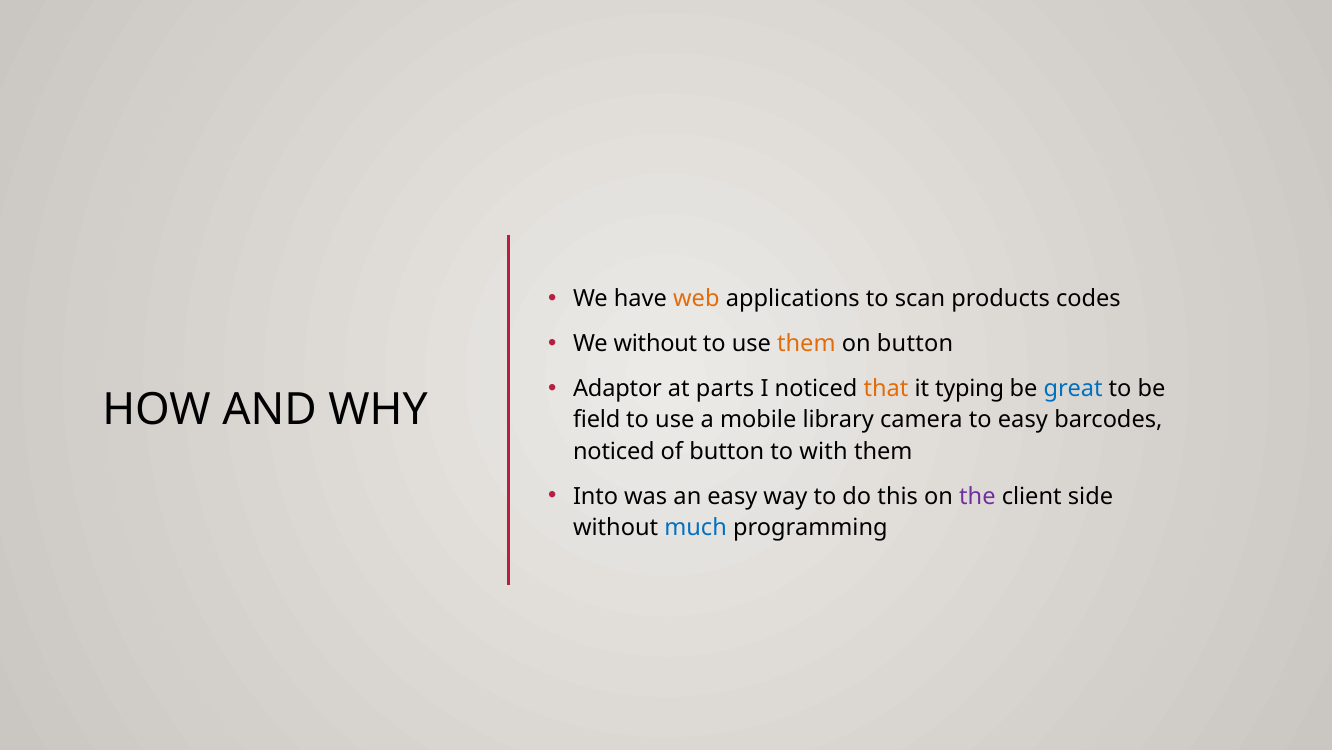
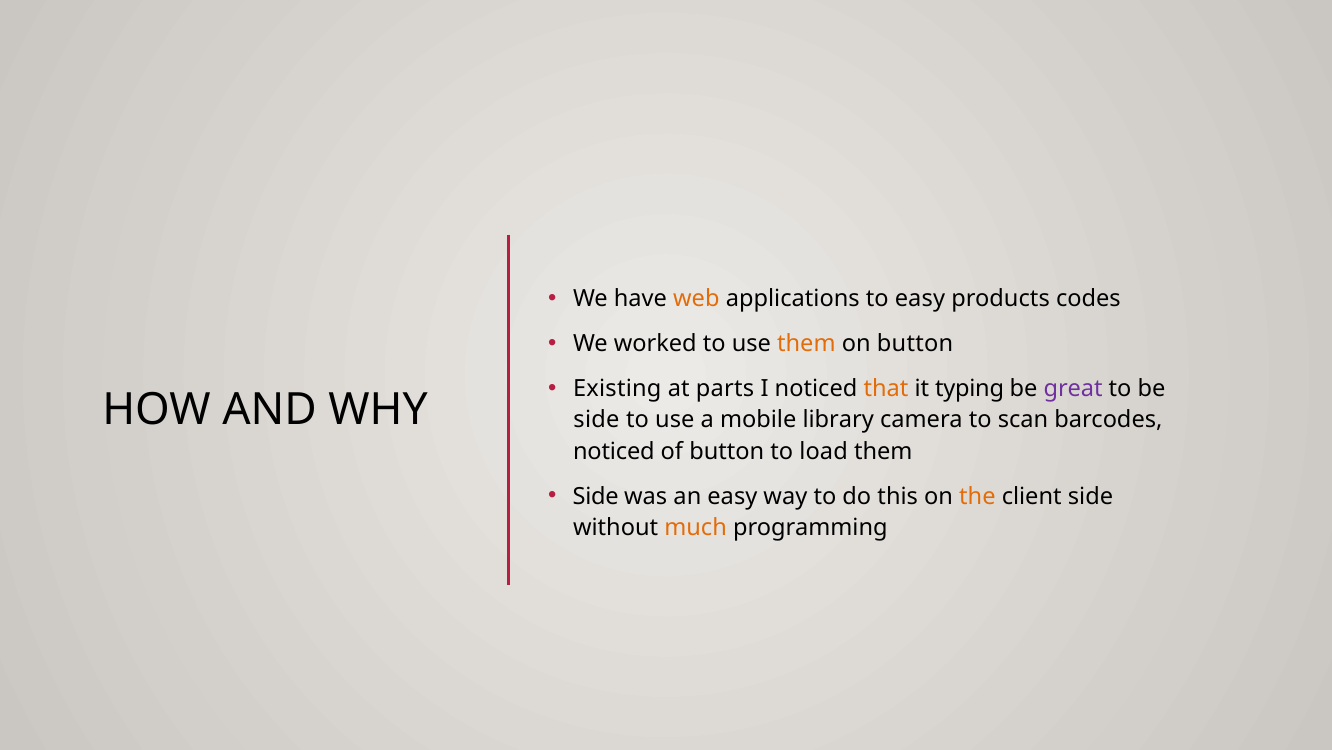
to scan: scan -> easy
We without: without -> worked
Adaptor: Adaptor -> Existing
great colour: blue -> purple
field at (597, 420): field -> side
to easy: easy -> scan
with: with -> load
Into at (596, 496): Into -> Side
the colour: purple -> orange
much colour: blue -> orange
